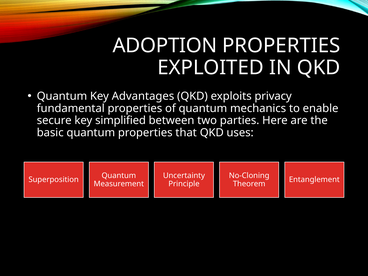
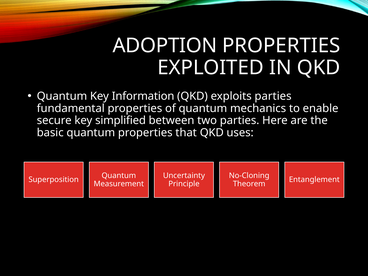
Advantages: Advantages -> Information
exploits privacy: privacy -> parties
